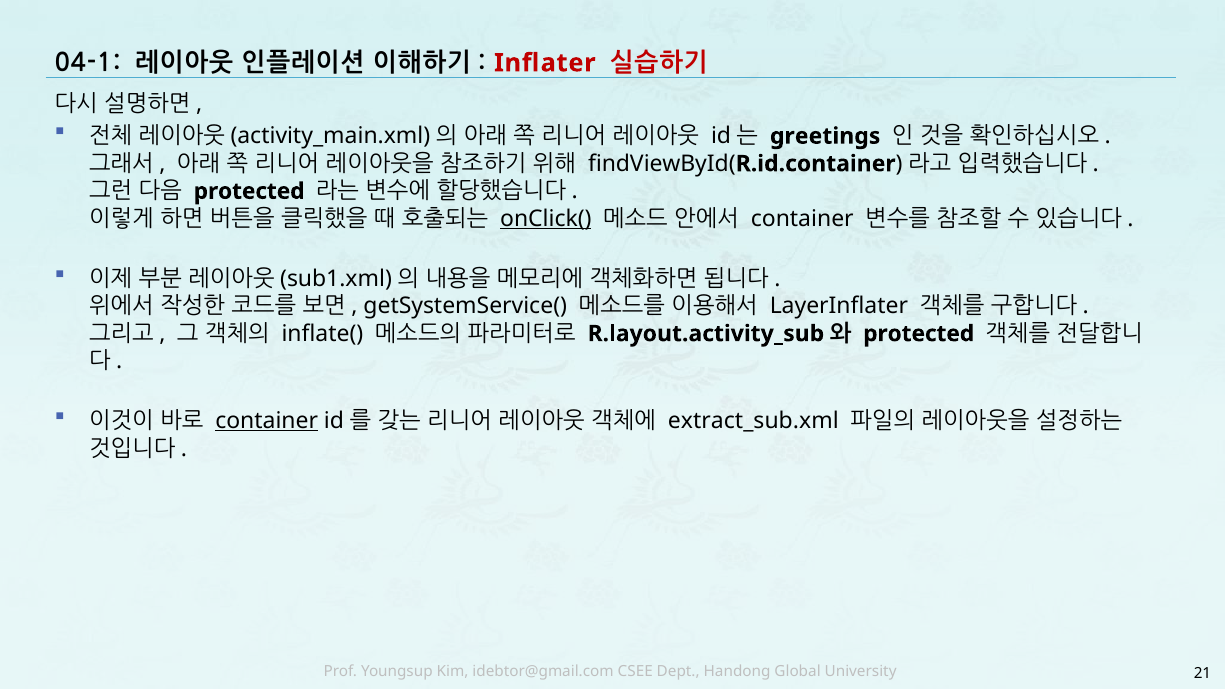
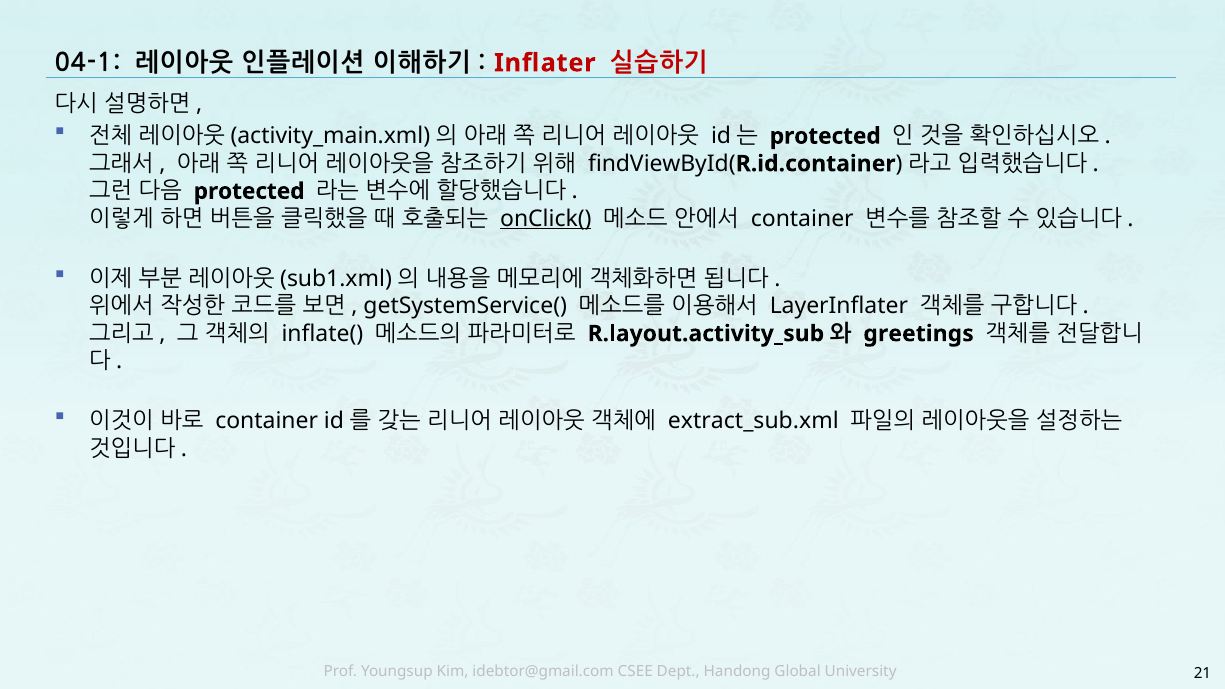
greetings at (825, 136): greetings -> protected
protected at (919, 334): protected -> greetings
container at (267, 421) underline: present -> none
